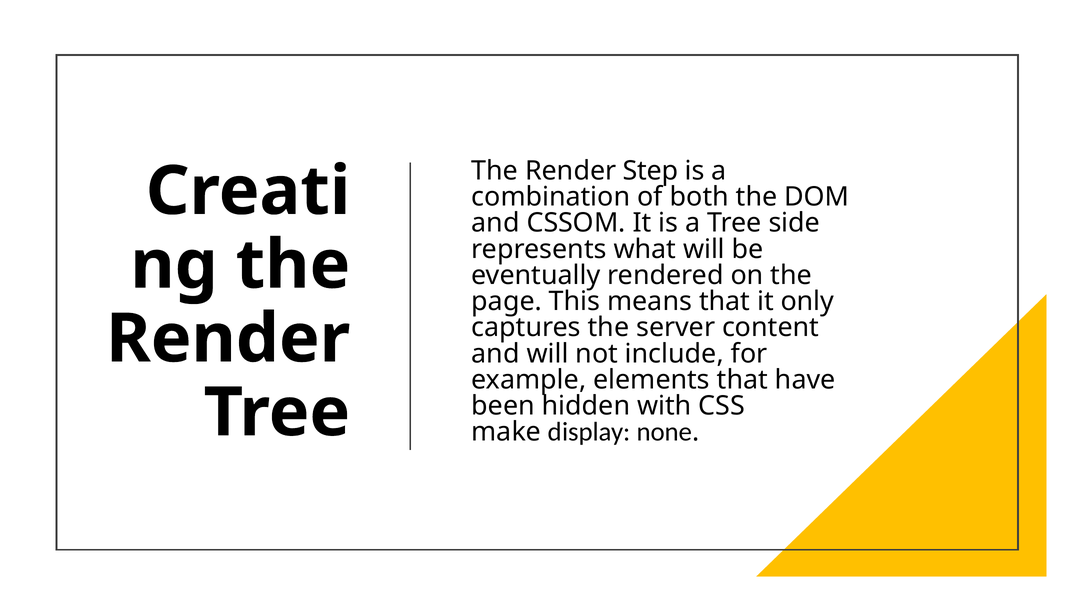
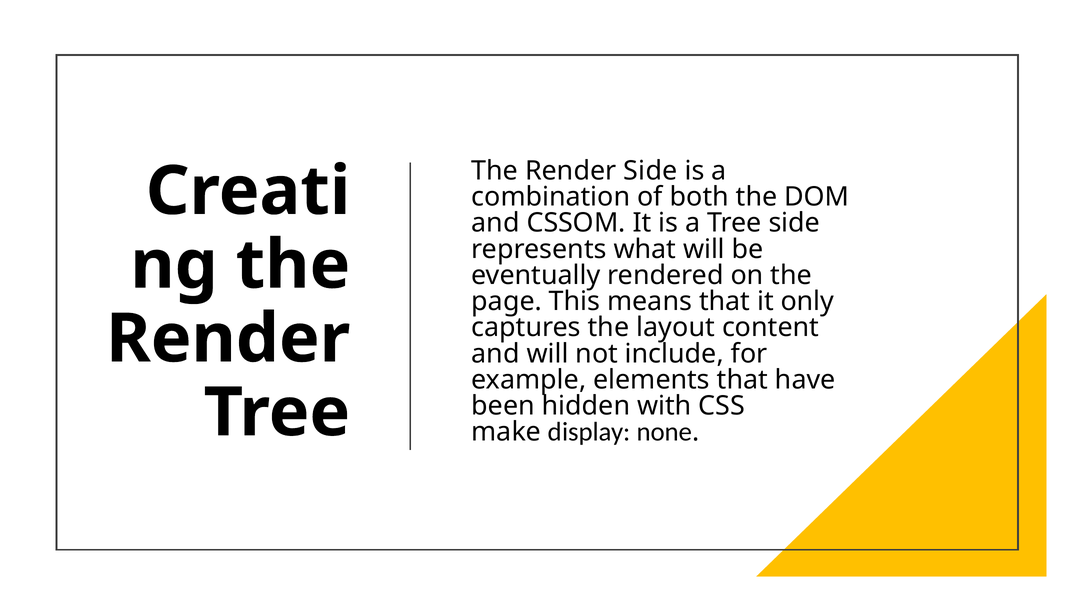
Render Step: Step -> Side
server: server -> layout
